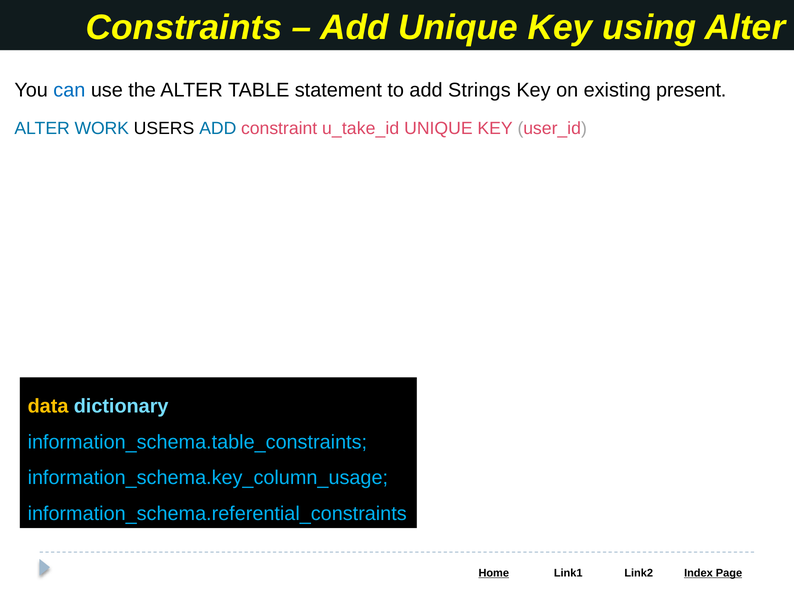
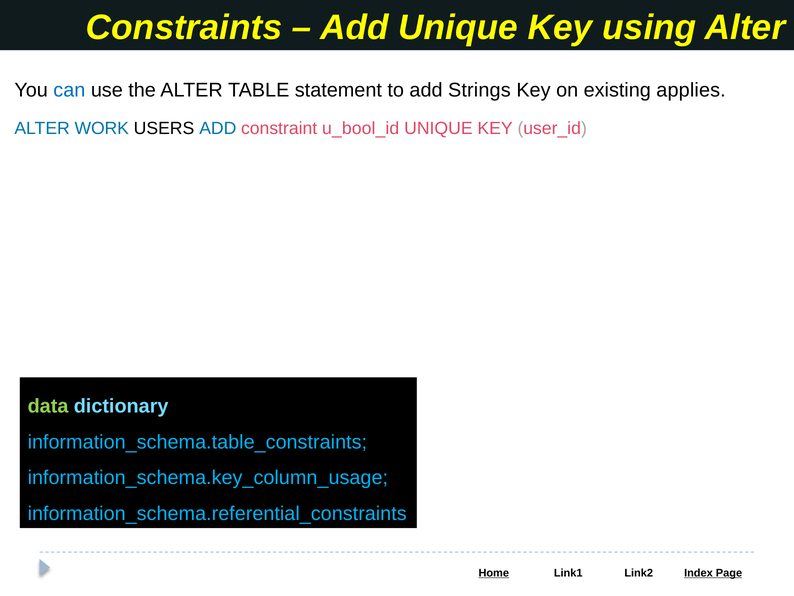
present: present -> applies
u_take_id: u_take_id -> u_bool_id
data colour: yellow -> light green
